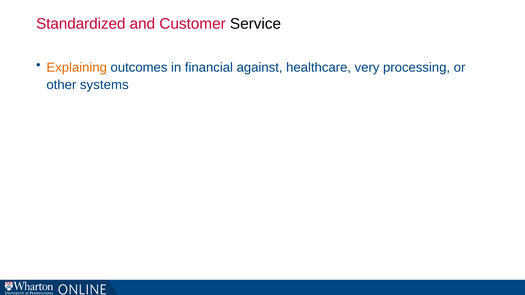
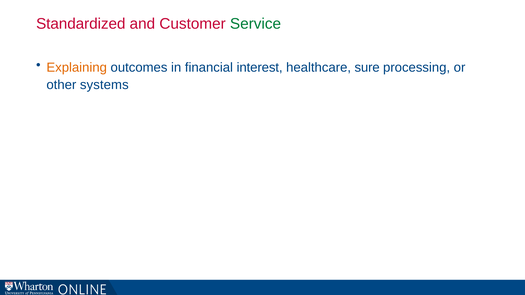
Service colour: black -> green
against: against -> interest
very: very -> sure
